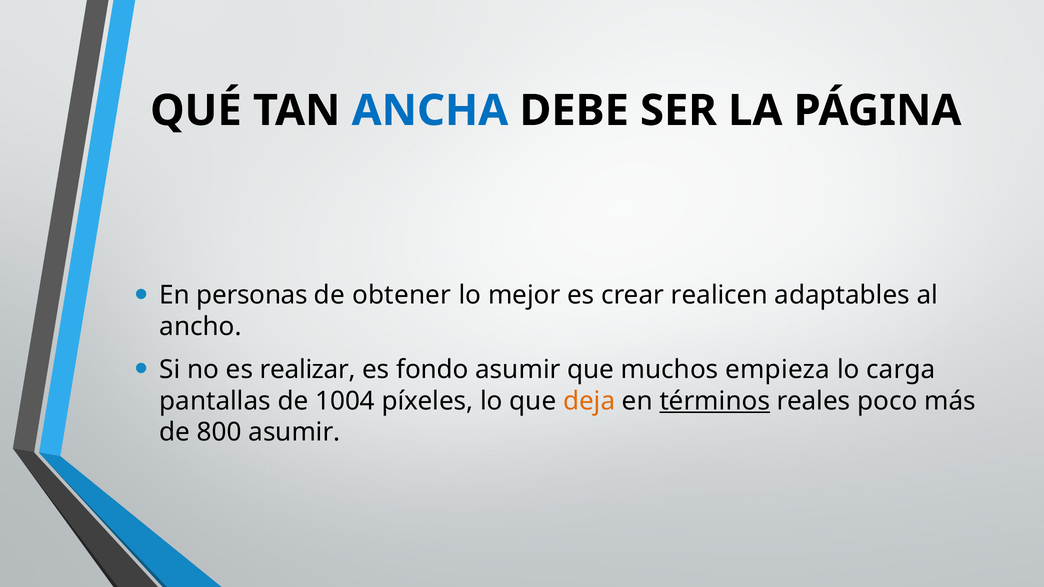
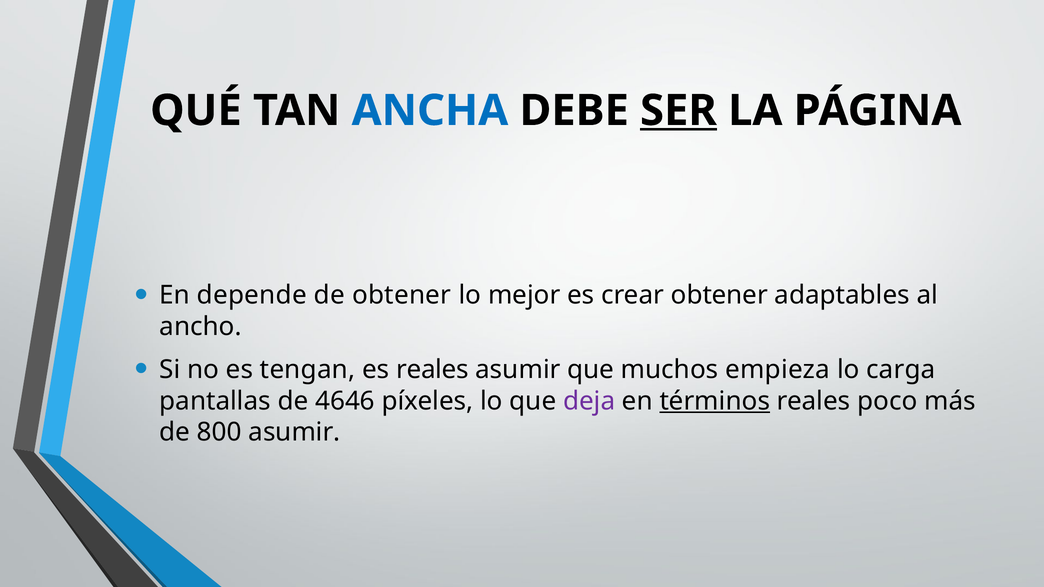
SER underline: none -> present
personas: personas -> depende
crear realicen: realicen -> obtener
realizar: realizar -> tengan
es fondo: fondo -> reales
1004: 1004 -> 4646
deja colour: orange -> purple
